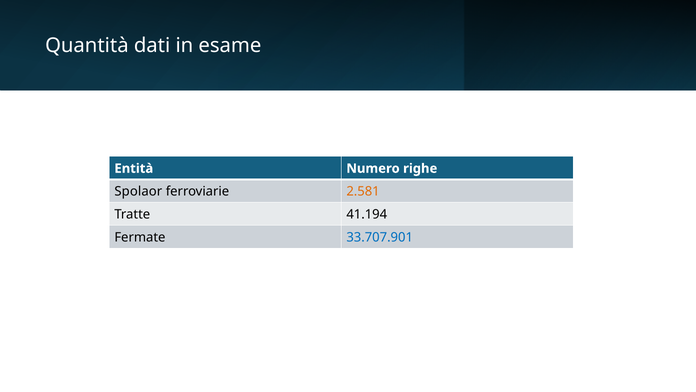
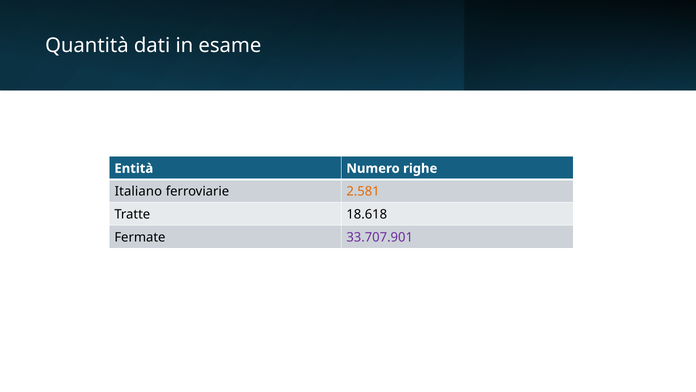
Spolaor: Spolaor -> Italiano
41.194: 41.194 -> 18.618
33.707.901 colour: blue -> purple
